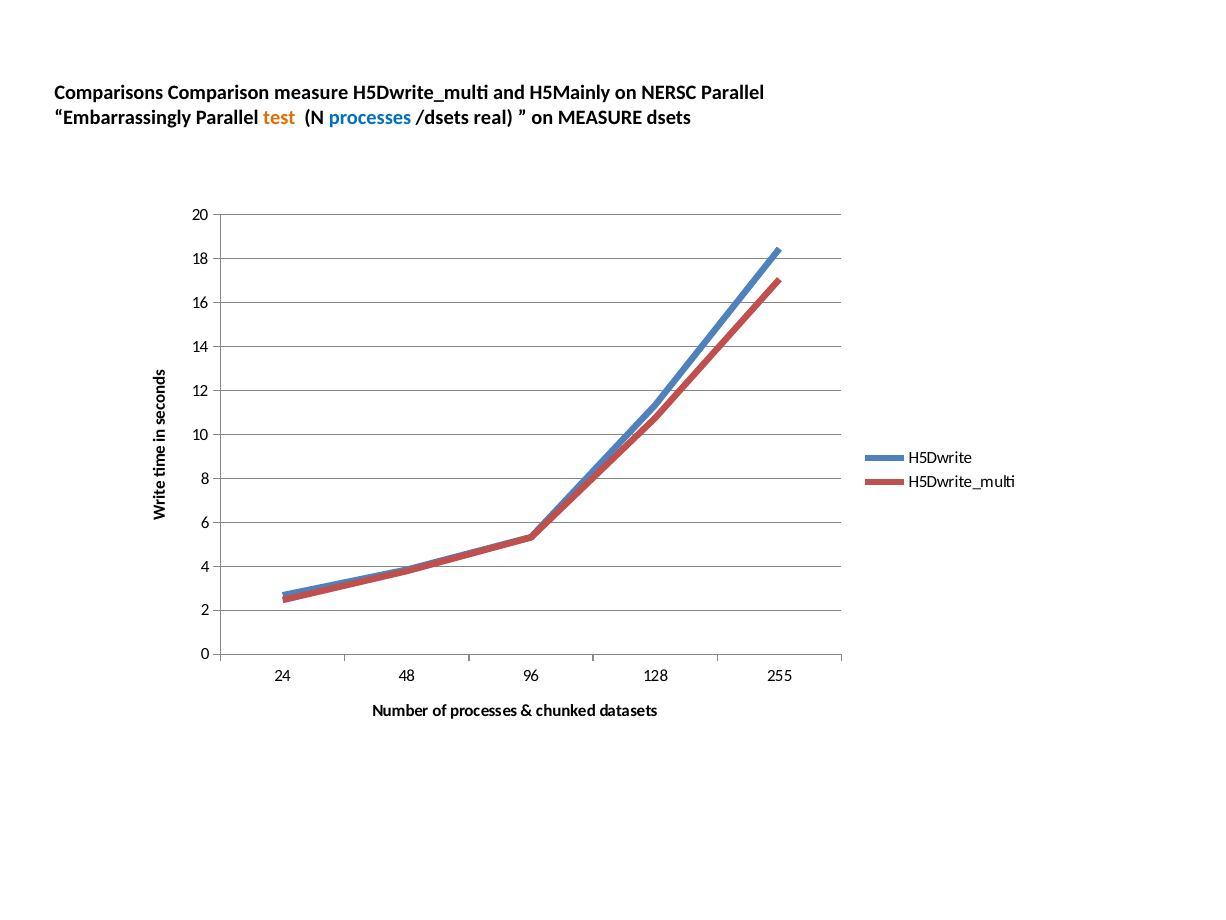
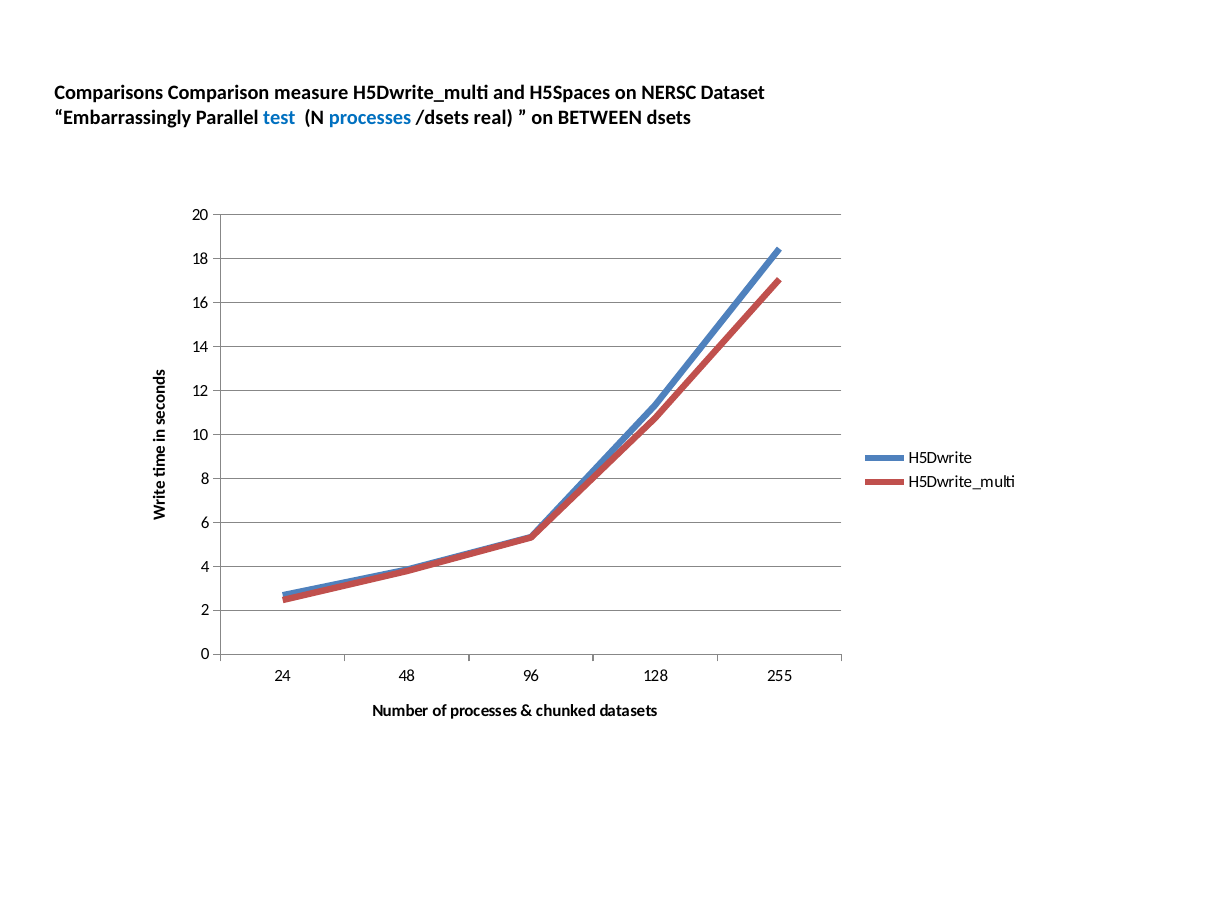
H5Mainly: H5Mainly -> H5Spaces
NERSC Parallel: Parallel -> Dataset
test colour: orange -> blue
on MEASURE: MEASURE -> BETWEEN
